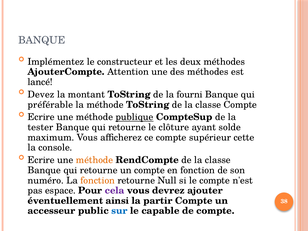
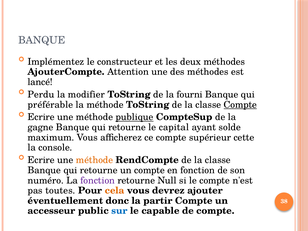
Devez: Devez -> Perdu
montant: montant -> modifier
Compte at (240, 105) underline: none -> present
tester: tester -> gagne
clôture: clôture -> capital
fonction at (98, 180) colour: orange -> purple
espace: espace -> toutes
cela colour: purple -> orange
ainsi: ainsi -> donc
